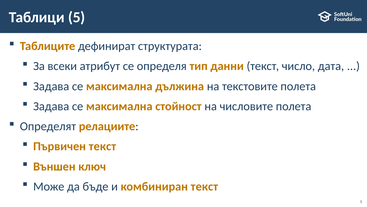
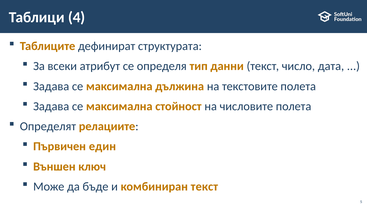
Таблици 5: 5 -> 4
Първичен текст: текст -> един
